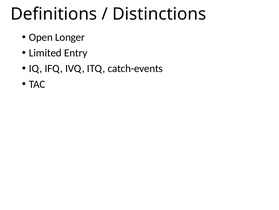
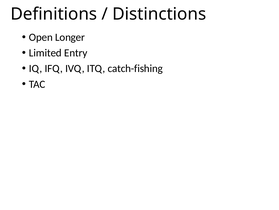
catch-events: catch-events -> catch-fishing
